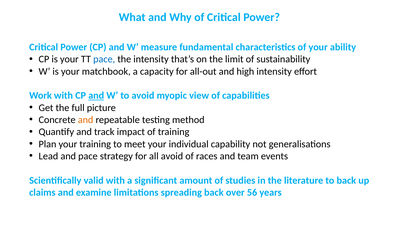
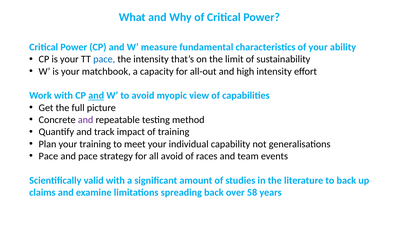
and at (86, 120) colour: orange -> purple
Lead at (48, 156): Lead -> Pace
56: 56 -> 58
